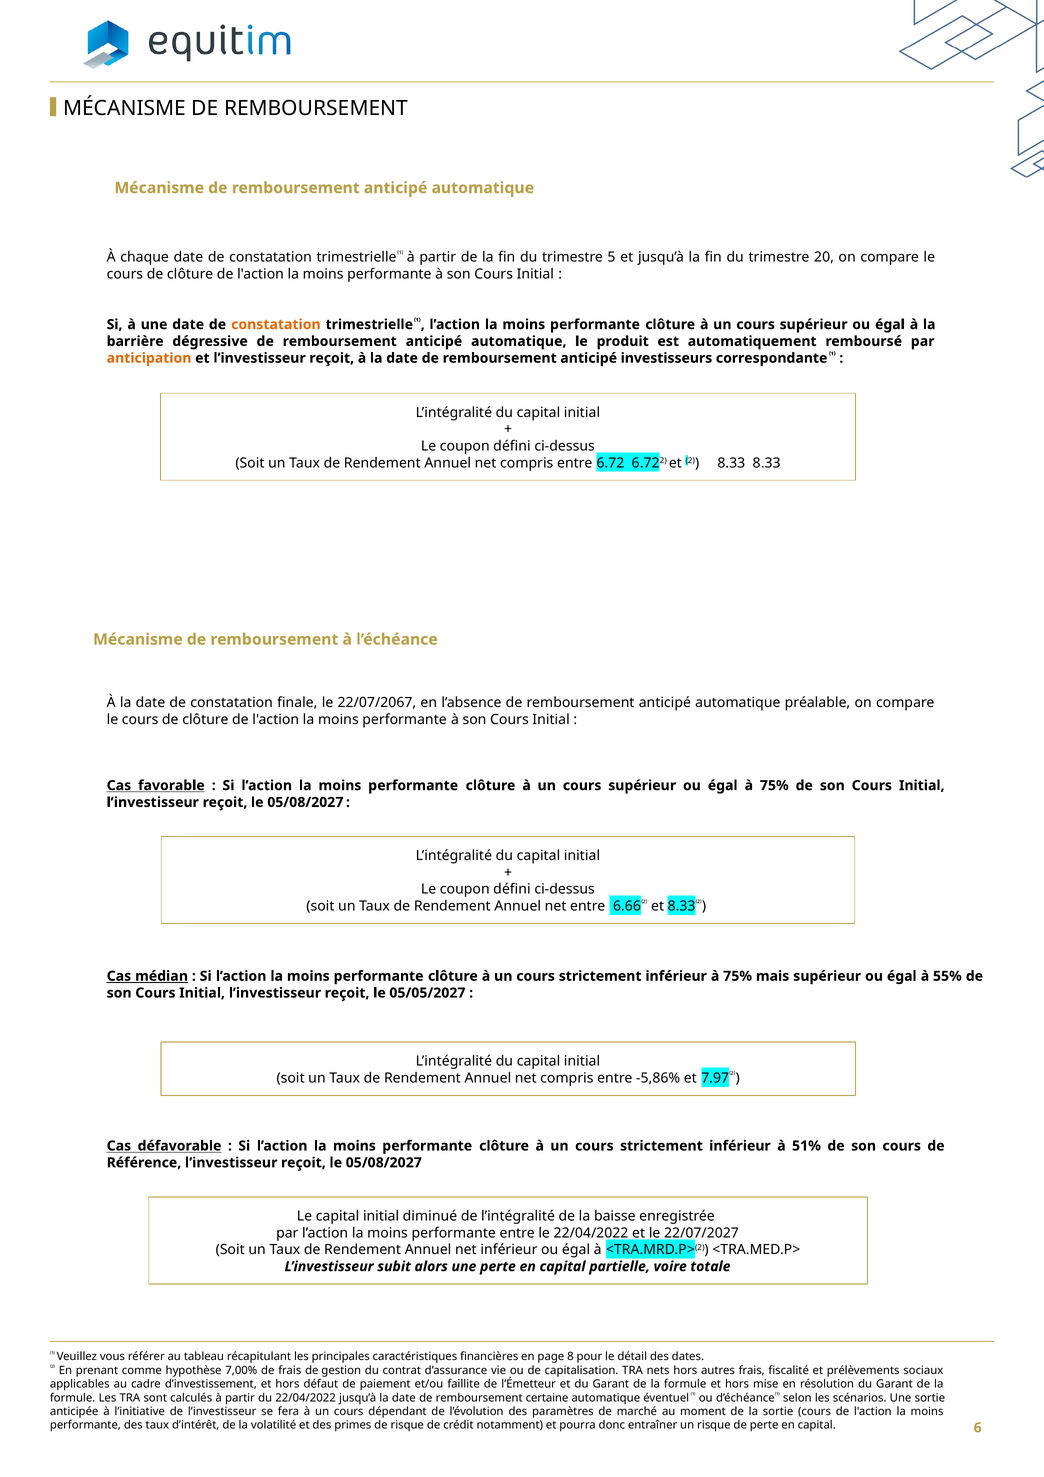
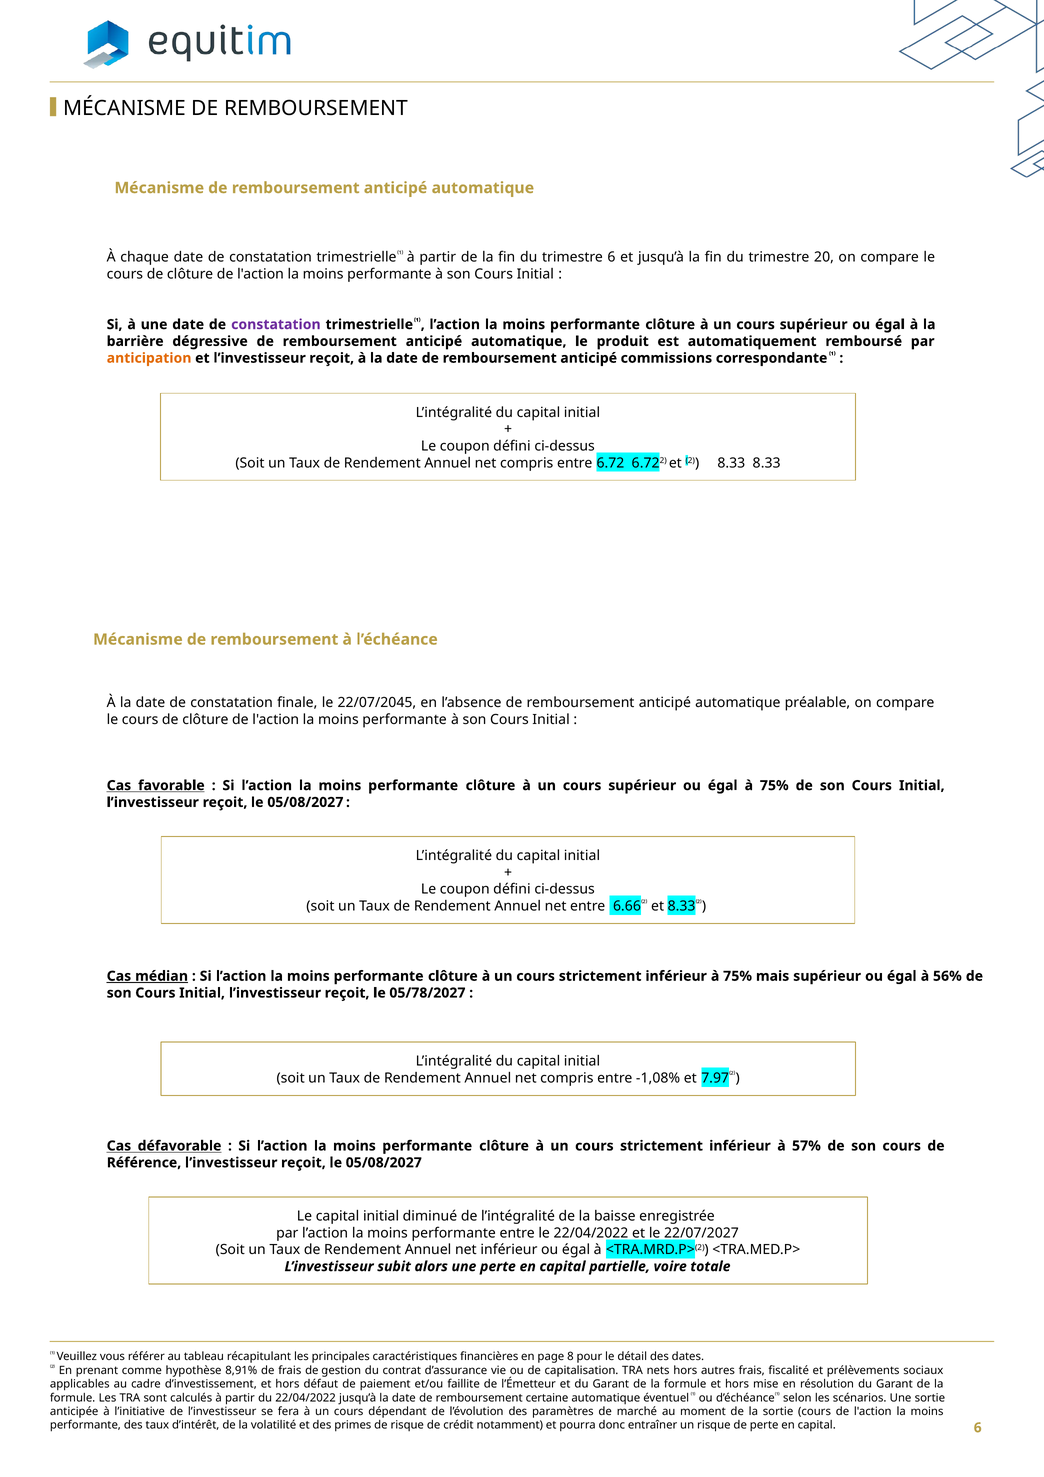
trimestre 5: 5 -> 6
constatation at (276, 324) colour: orange -> purple
investisseurs: investisseurs -> commissions
22/07/2067: 22/07/2067 -> 22/07/2045
55%: 55% -> 56%
05/05/2027: 05/05/2027 -> 05/78/2027
-5,86%: -5,86% -> -1,08%
51%: 51% -> 57%
7,00%: 7,00% -> 8,91%
